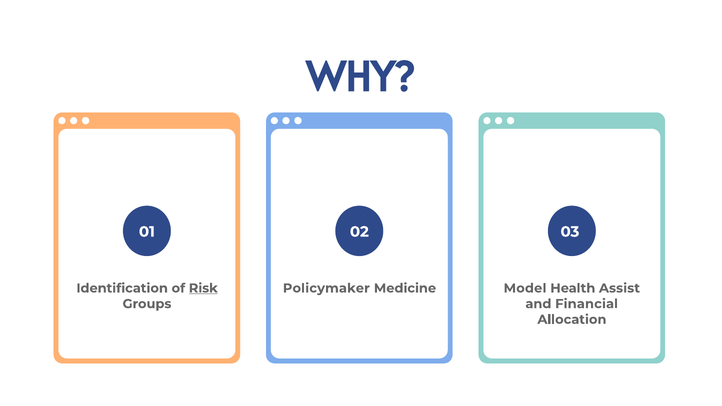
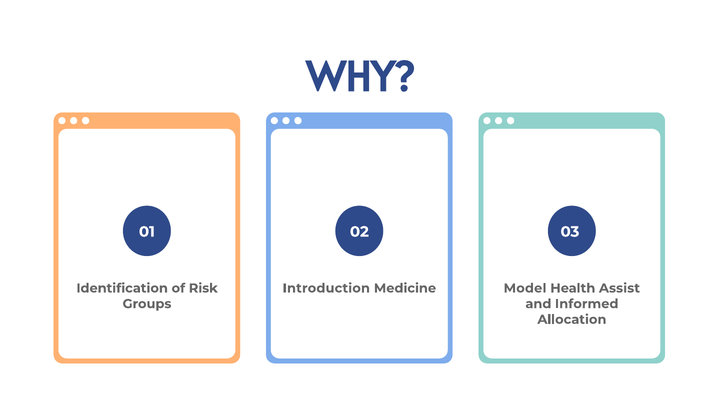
Risk underline: present -> none
Policymaker: Policymaker -> Introduction
Financial: Financial -> Informed
